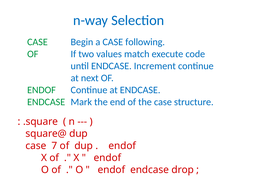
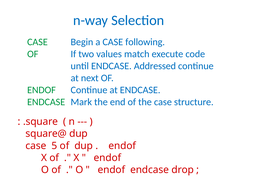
Increment: Increment -> Addressed
7: 7 -> 5
